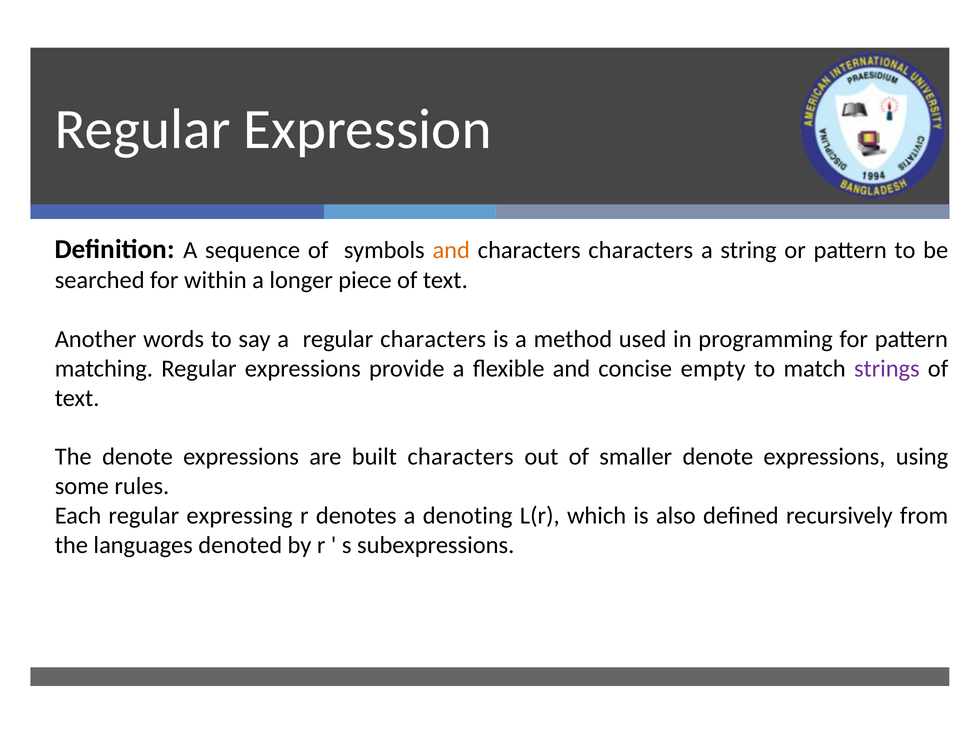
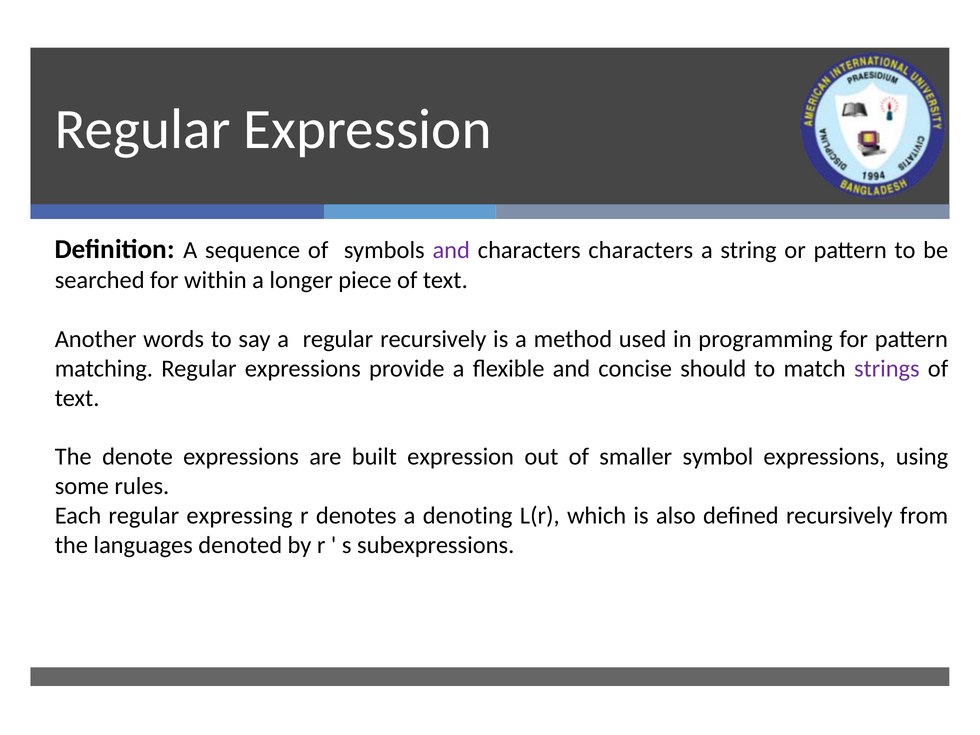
and at (451, 250) colour: orange -> purple
regular characters: characters -> recursively
empty: empty -> should
built characters: characters -> expression
smaller denote: denote -> symbol
